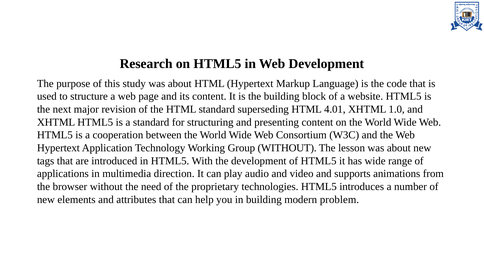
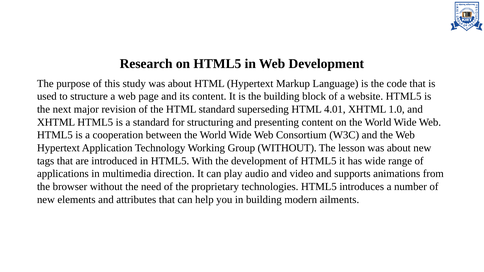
problem: problem -> ailments
